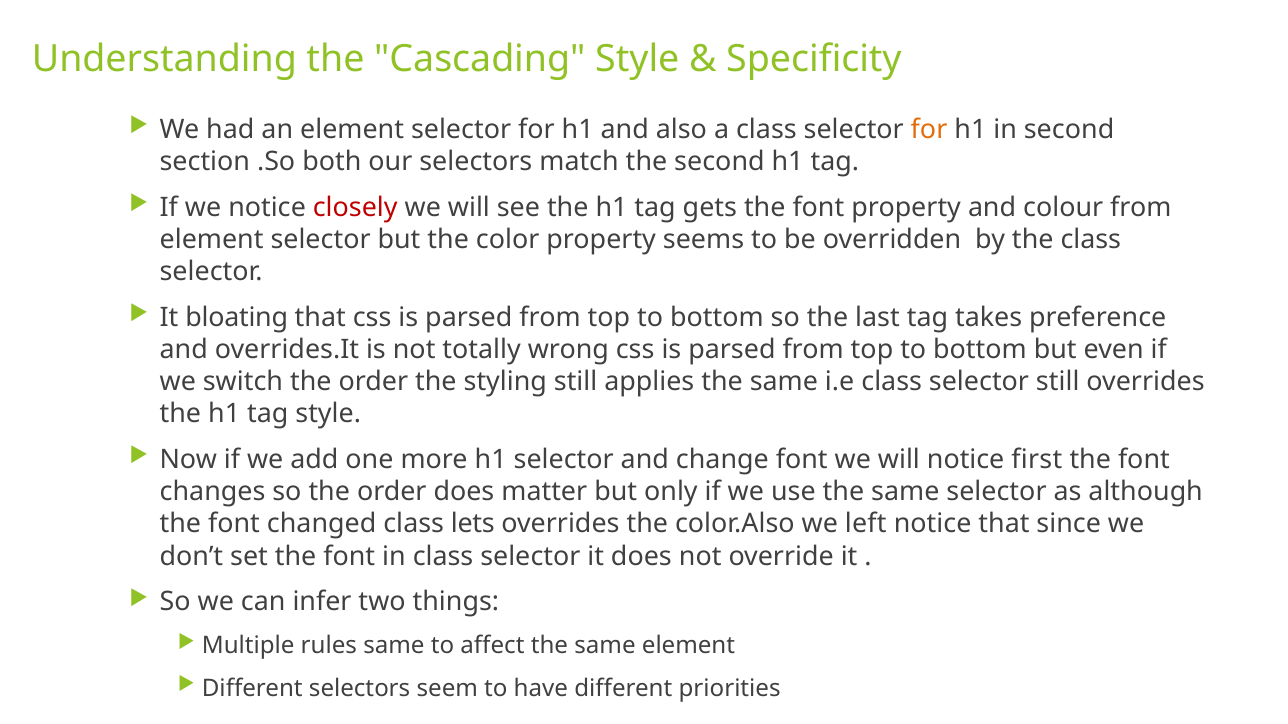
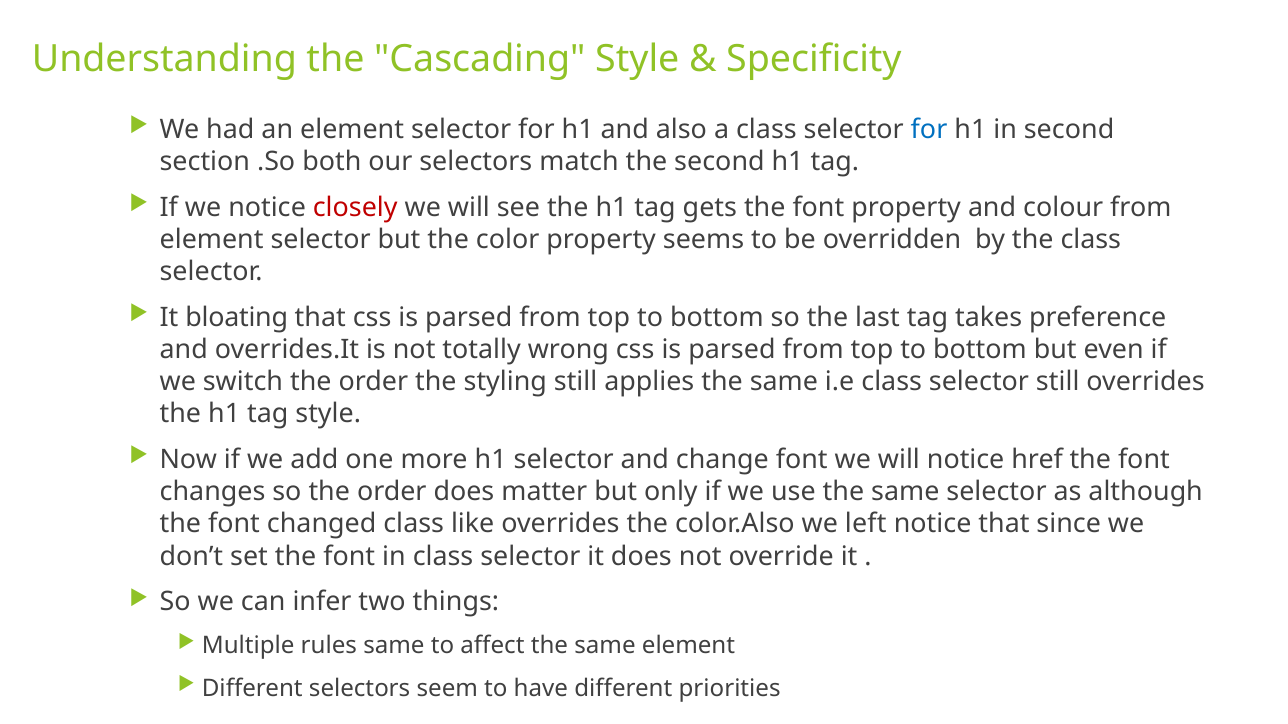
for at (929, 130) colour: orange -> blue
first: first -> href
lets: lets -> like
